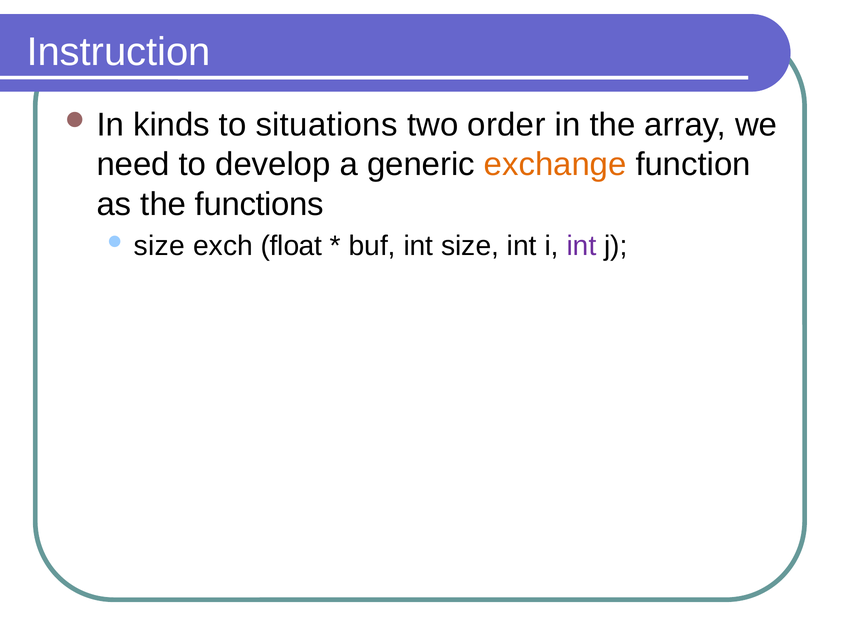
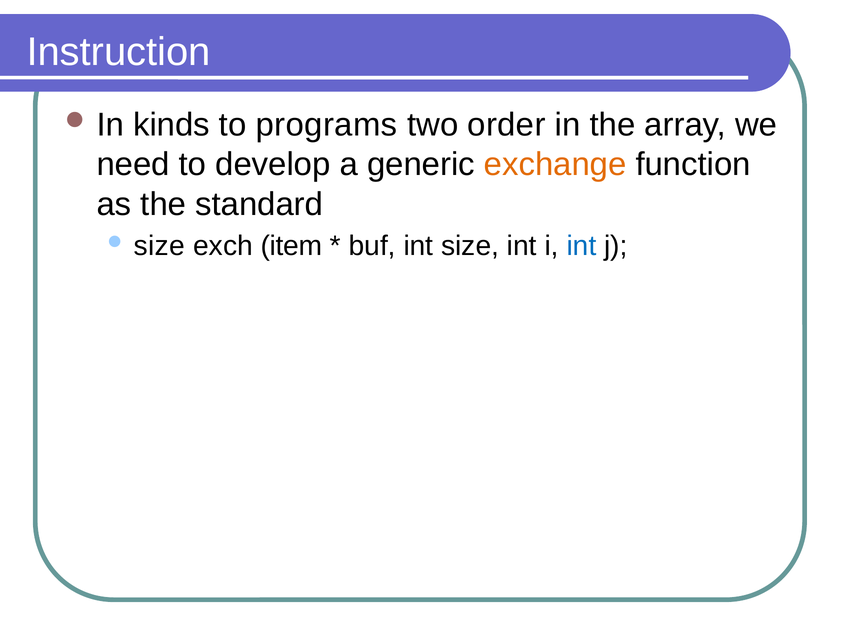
situations: situations -> programs
functions: functions -> standard
float: float -> item
int at (581, 246) colour: purple -> blue
